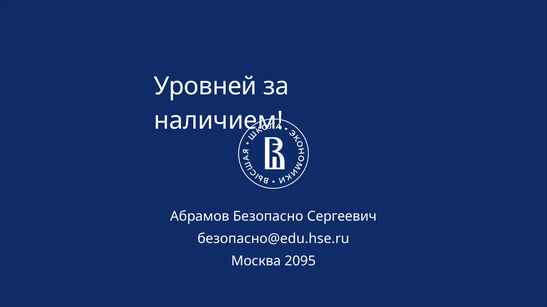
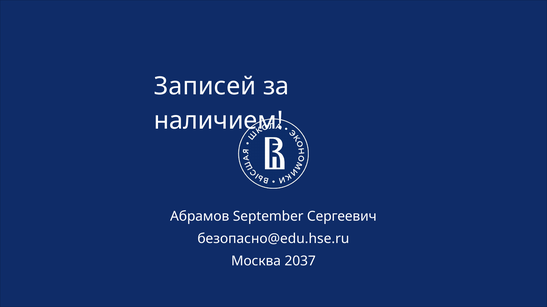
Уровней: Уровней -> Записей
Безопасно: Безопасно -> September
2095: 2095 -> 2037
